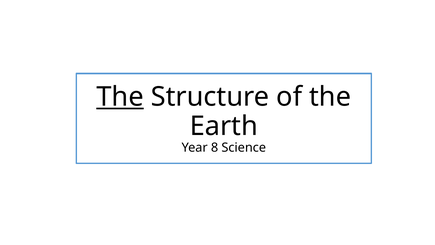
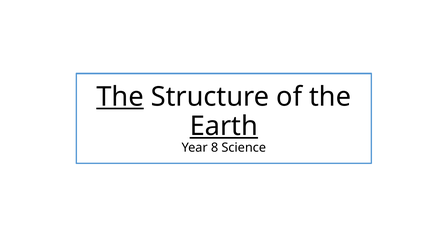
Earth underline: none -> present
